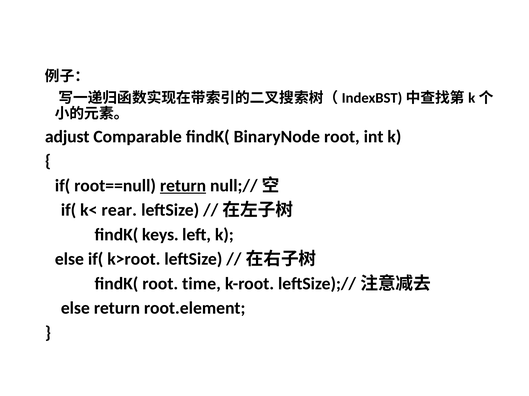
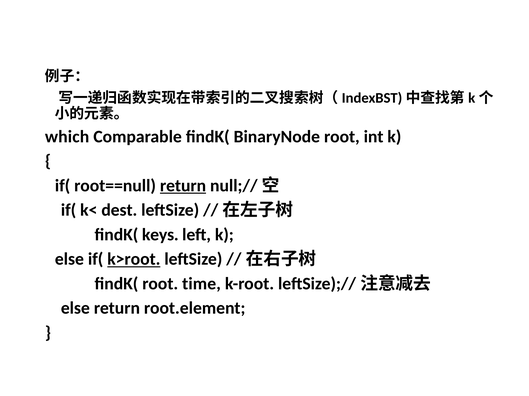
adjust: adjust -> which
rear: rear -> dest
k>root underline: none -> present
